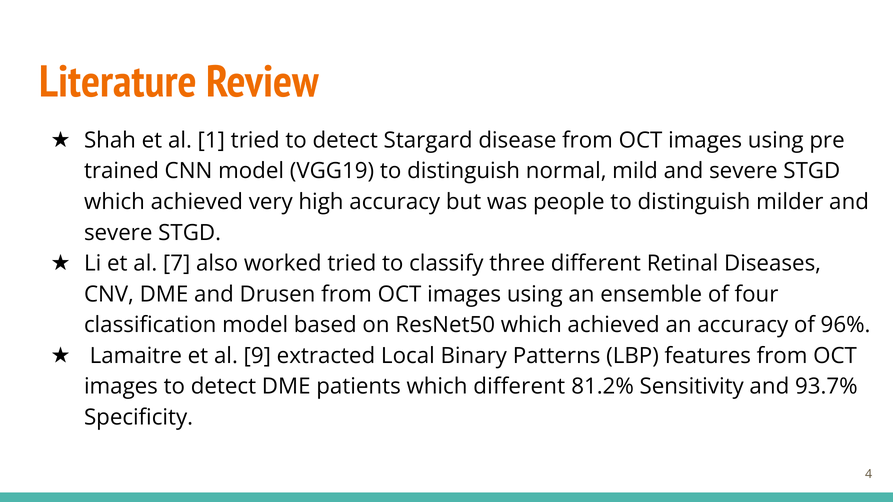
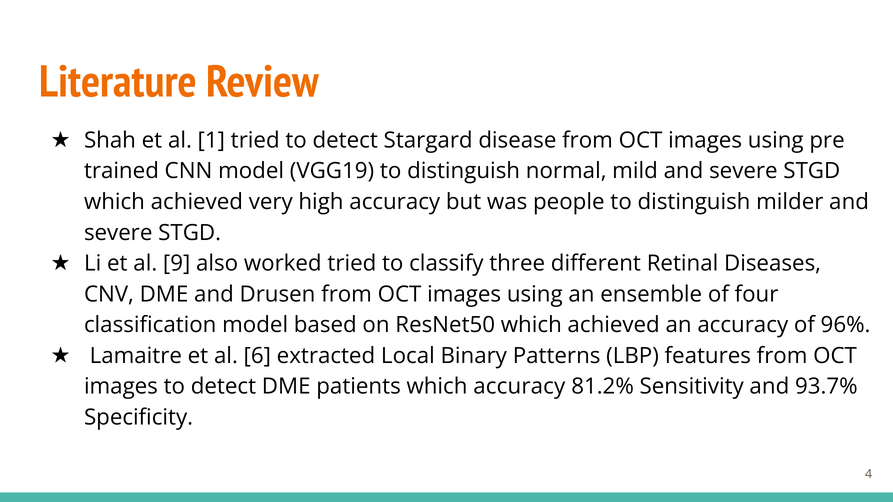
7: 7 -> 9
9: 9 -> 6
which different: different -> accuracy
